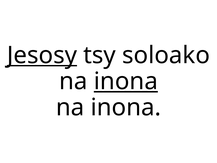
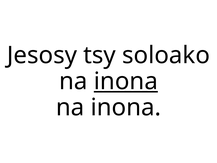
Jesosy underline: present -> none
